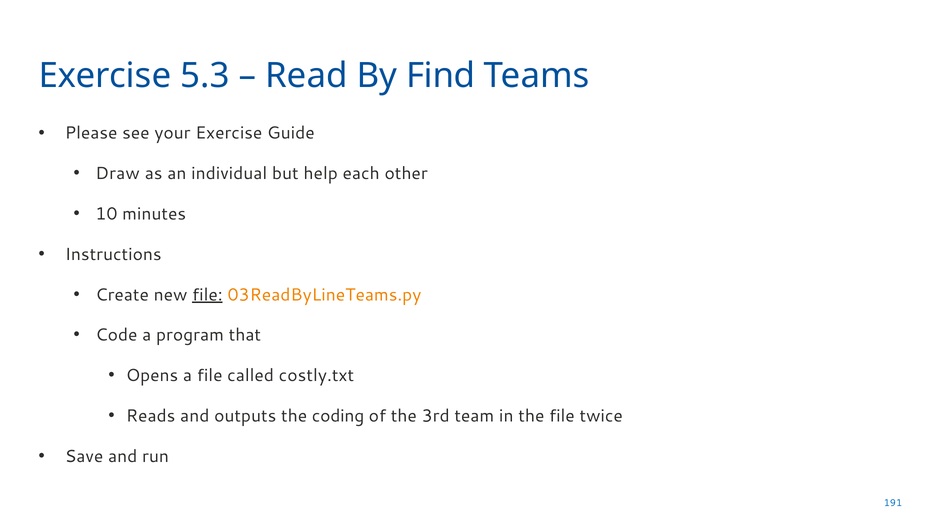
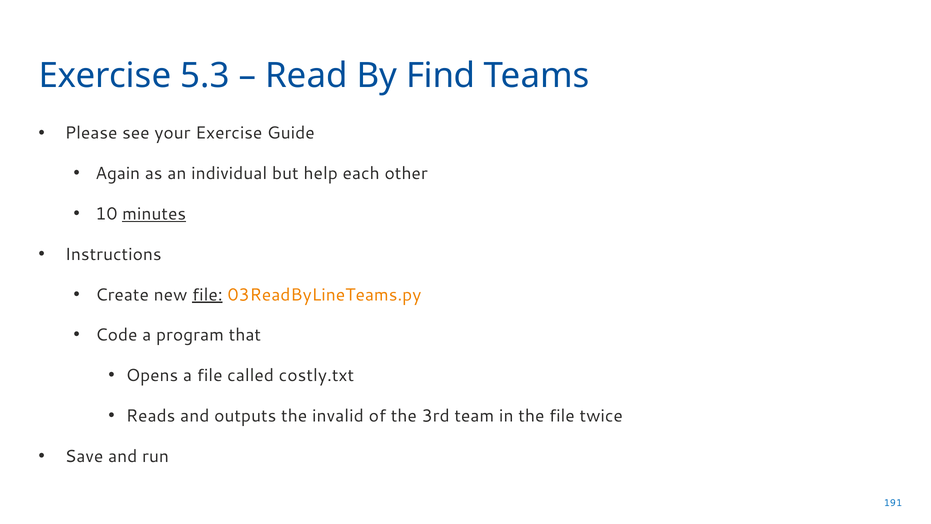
Draw: Draw -> Again
minutes underline: none -> present
coding: coding -> invalid
